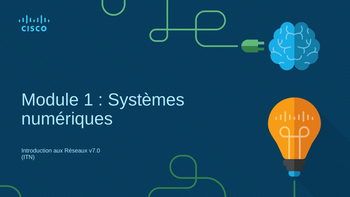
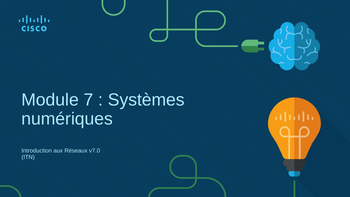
1: 1 -> 7
